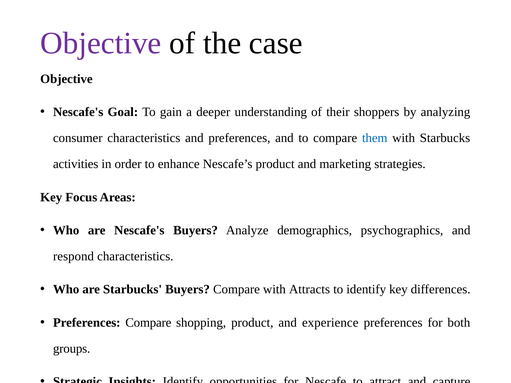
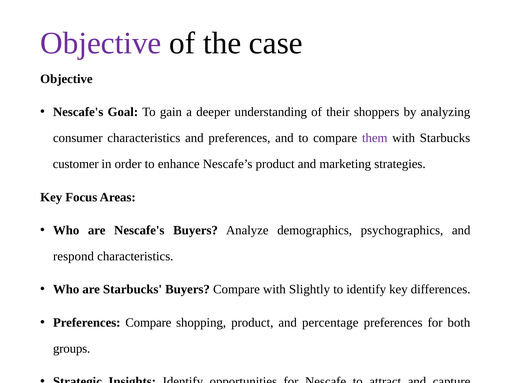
them colour: blue -> purple
activities: activities -> customer
Attracts: Attracts -> Slightly
experience: experience -> percentage
